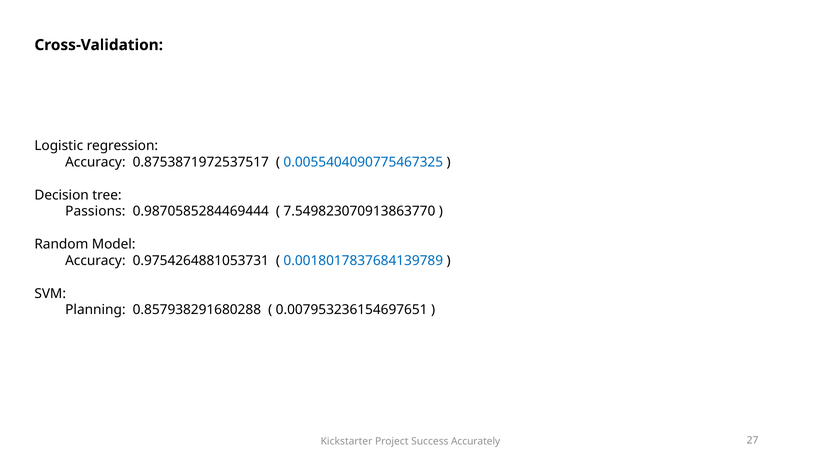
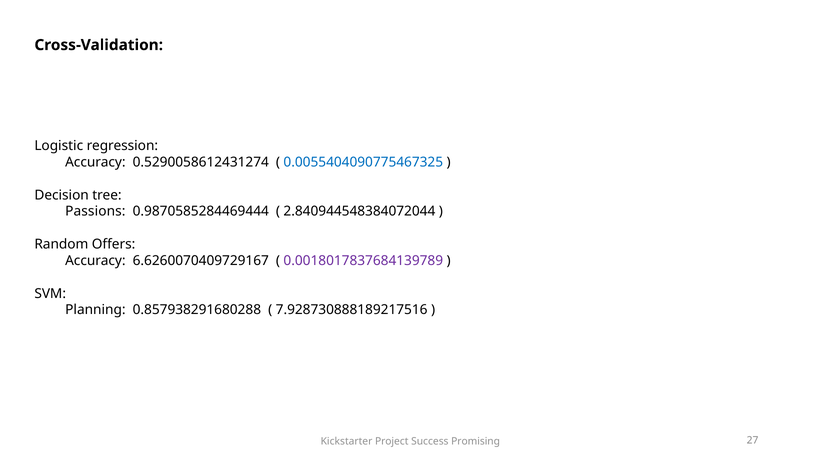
0.8753871972537517: 0.8753871972537517 -> 0.5290058612431274
7.549823070913863770: 7.549823070913863770 -> 2.840944548384072044
Model: Model -> Offers
0.9754264881053731: 0.9754264881053731 -> 6.6260070409729167
0.0018017837684139789 colour: blue -> purple
0.007953236154697651: 0.007953236154697651 -> 7.928730888189217516
Accurately: Accurately -> Promising
